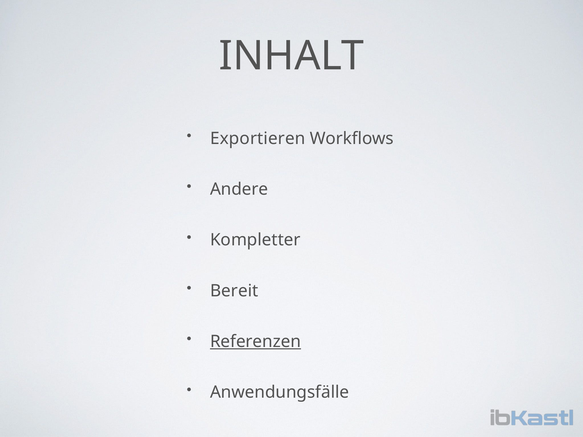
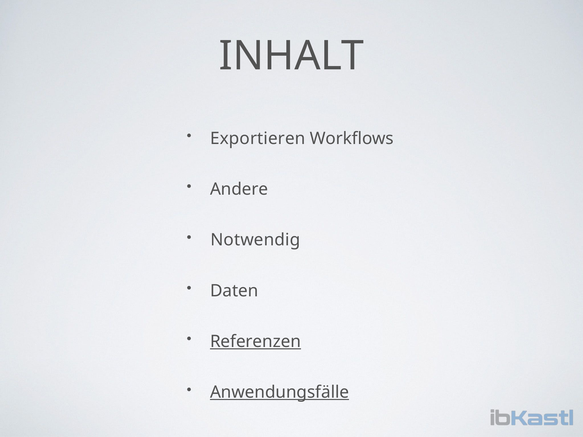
Kompletter: Kompletter -> Notwendig
Bereit: Bereit -> Daten
Anwendungsfälle underline: none -> present
